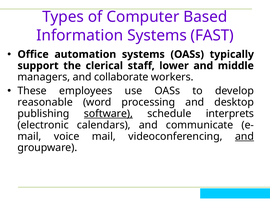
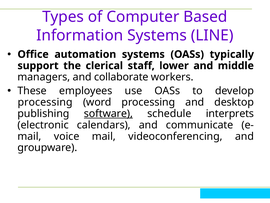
FAST: FAST -> LINE
reasonable at (45, 102): reasonable -> processing
and at (245, 136) underline: present -> none
